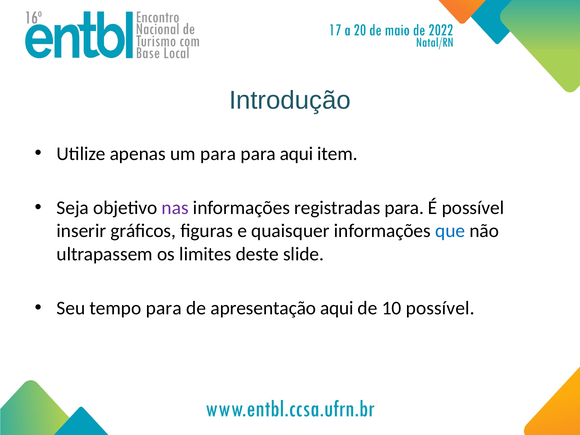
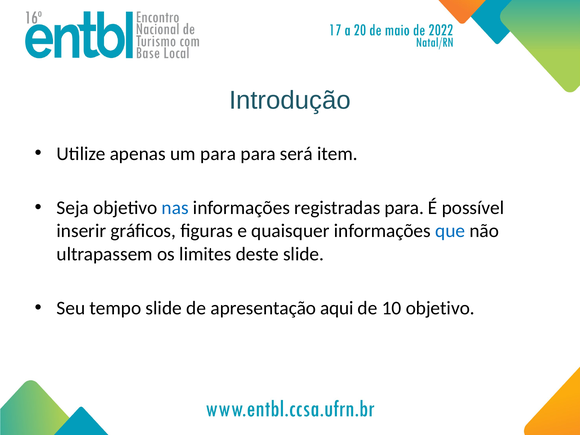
para aqui: aqui -> será
nas colour: purple -> blue
tempo para: para -> slide
10 possível: possível -> objetivo
